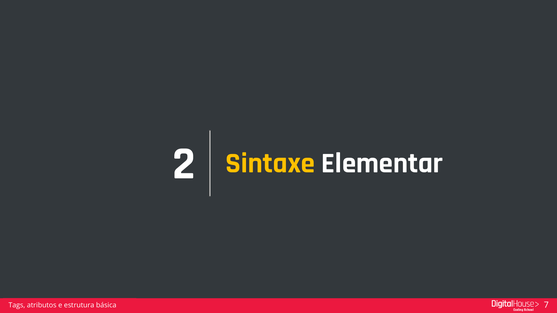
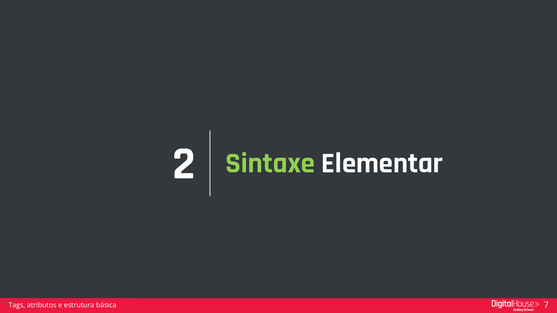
Sintaxe colour: yellow -> light green
